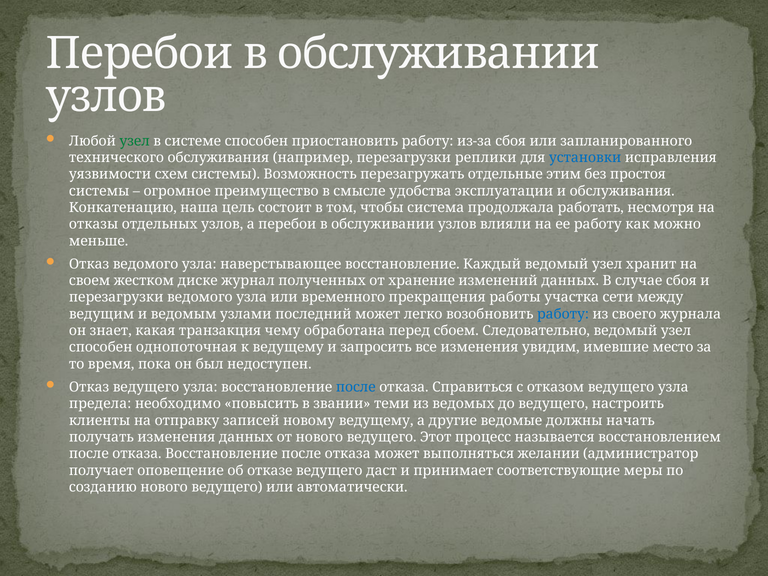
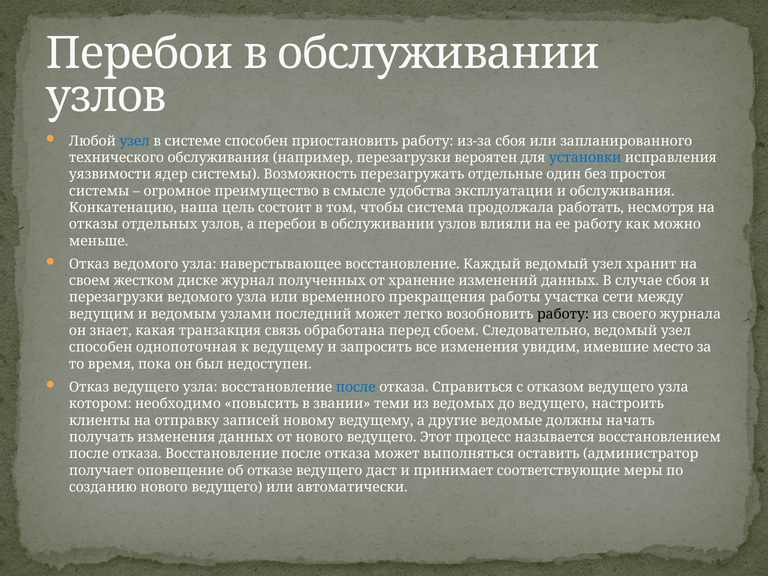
узел at (135, 141) colour: green -> blue
реплики: реплики -> вероятен
схем: схем -> ядер
этим: этим -> один
работу at (563, 314) colour: blue -> black
чему: чему -> связь
предела: предела -> котором
желании: желании -> оставить
